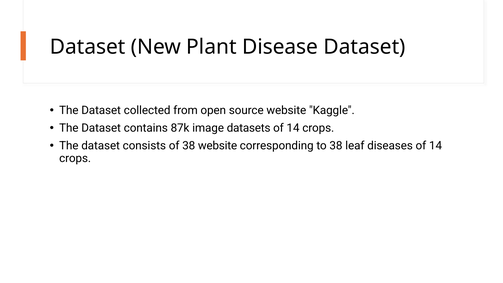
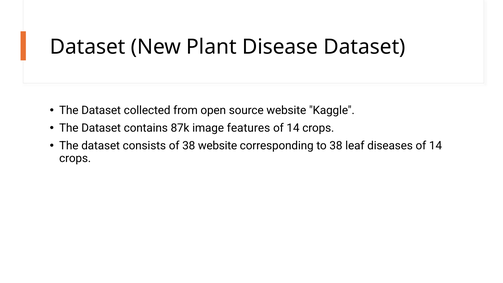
datasets: datasets -> features
